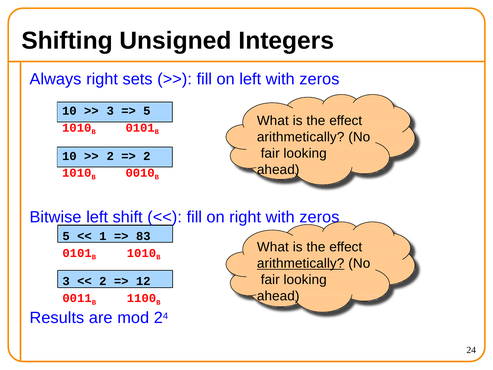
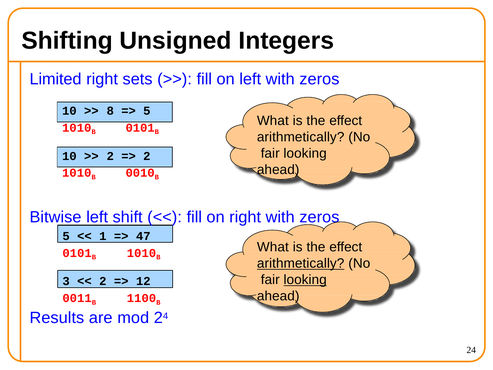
Always: Always -> Limited
3 at (110, 111): 3 -> 8
83: 83 -> 47
looking at (305, 280) underline: none -> present
